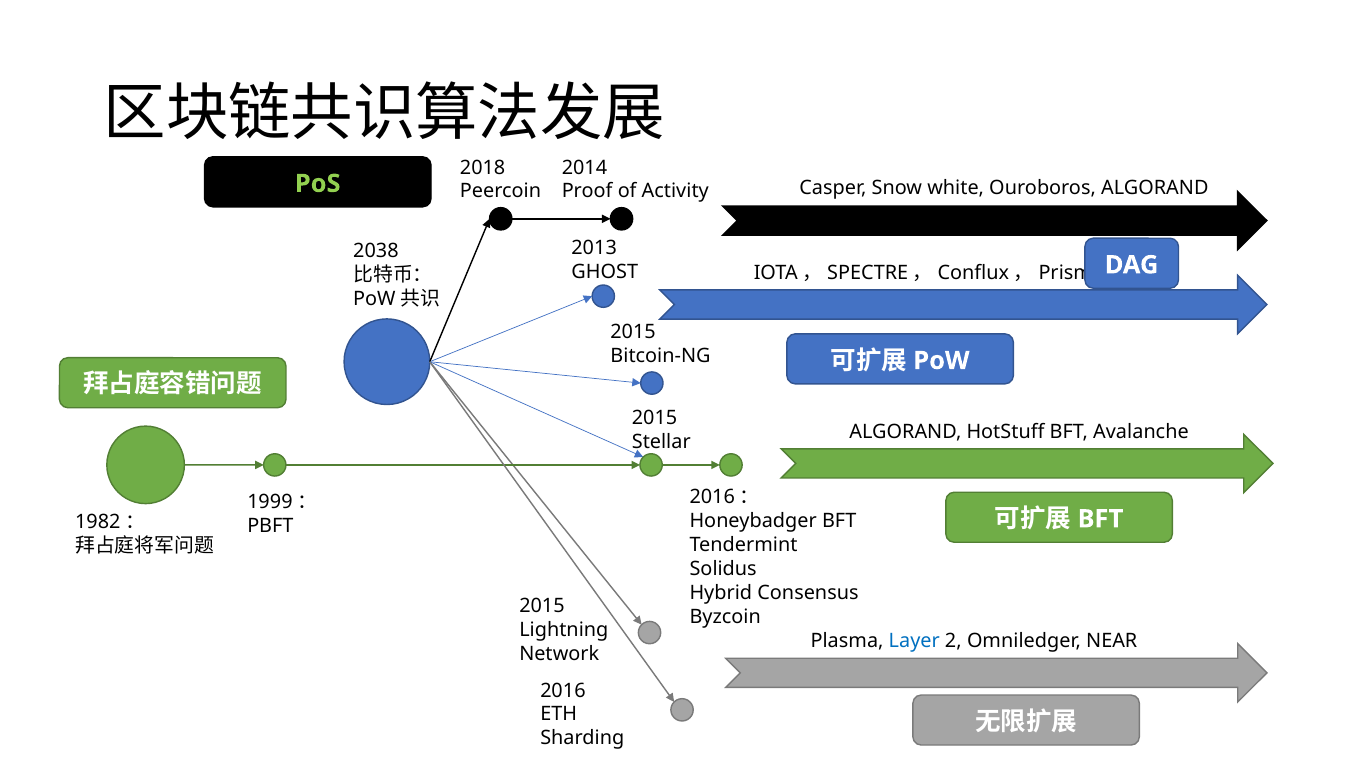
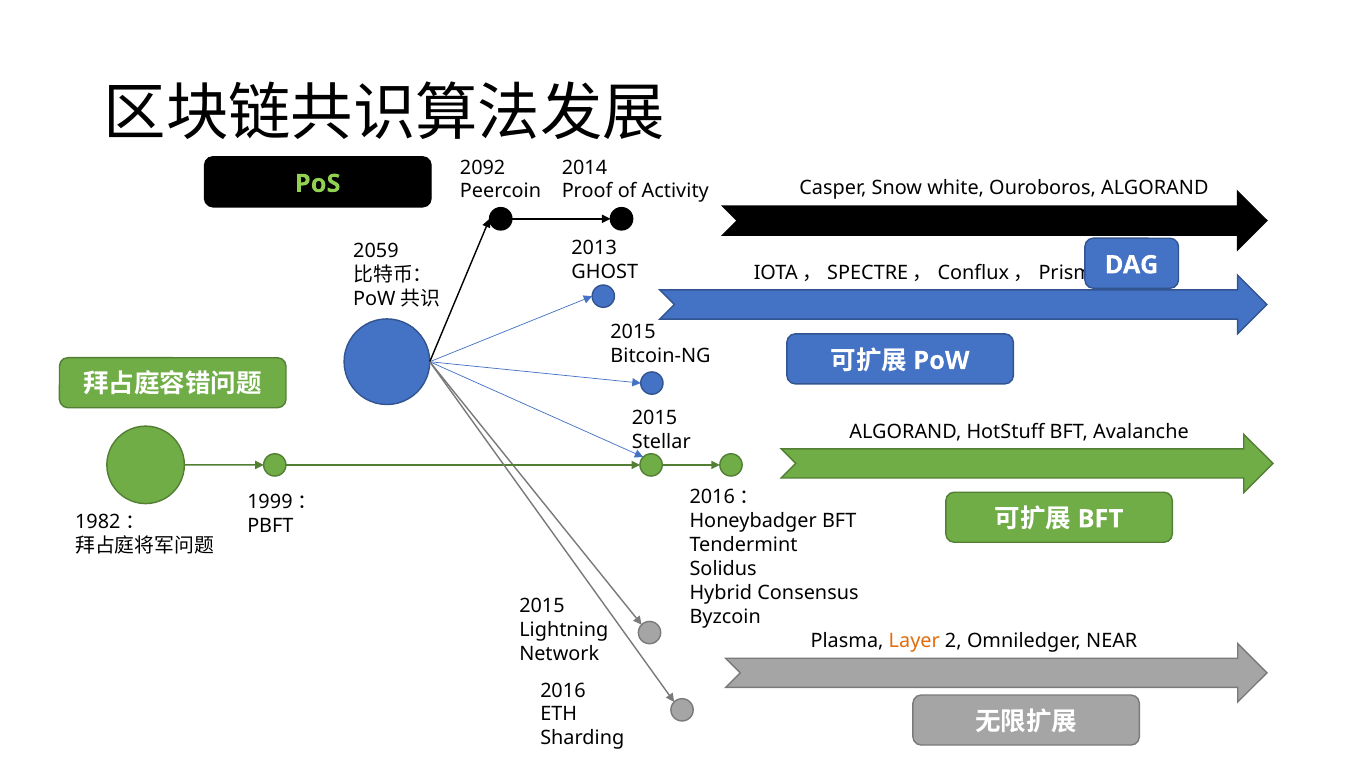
2018: 2018 -> 2092
2038: 2038 -> 2059
Layer colour: blue -> orange
